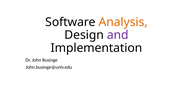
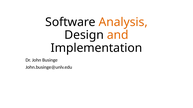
and colour: purple -> orange
